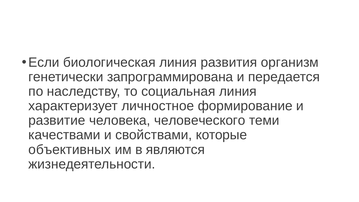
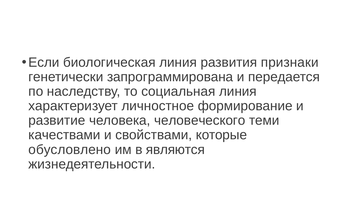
организм: организм -> признаки
объективных: объективных -> обусловлено
